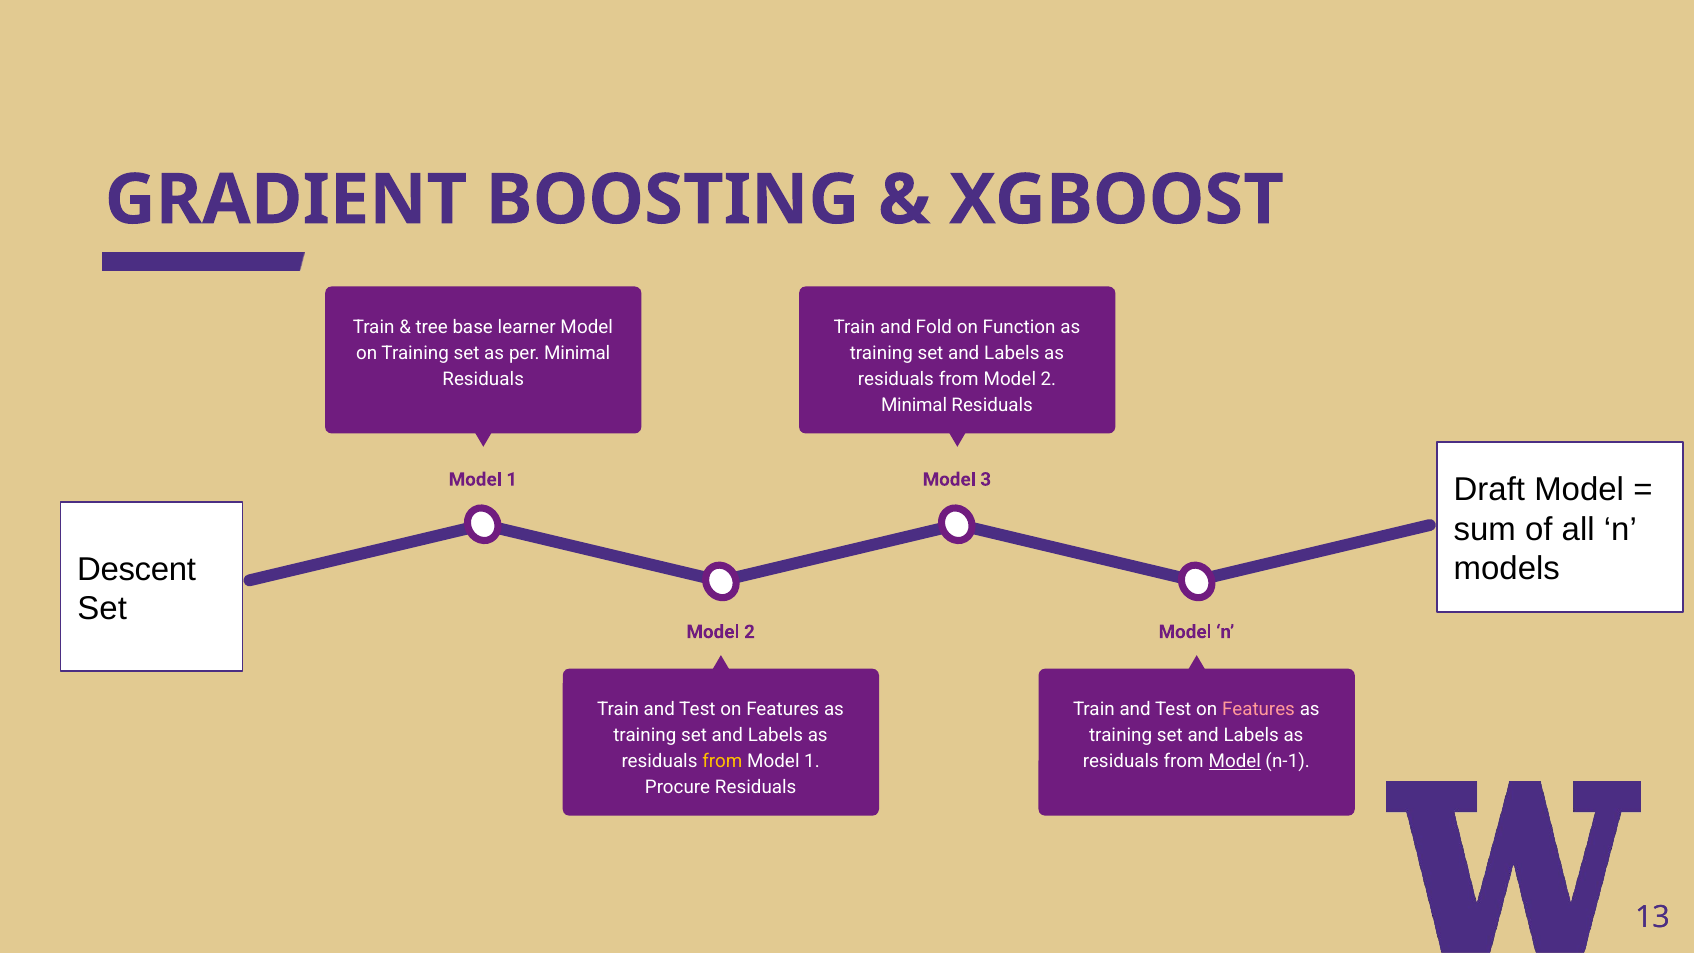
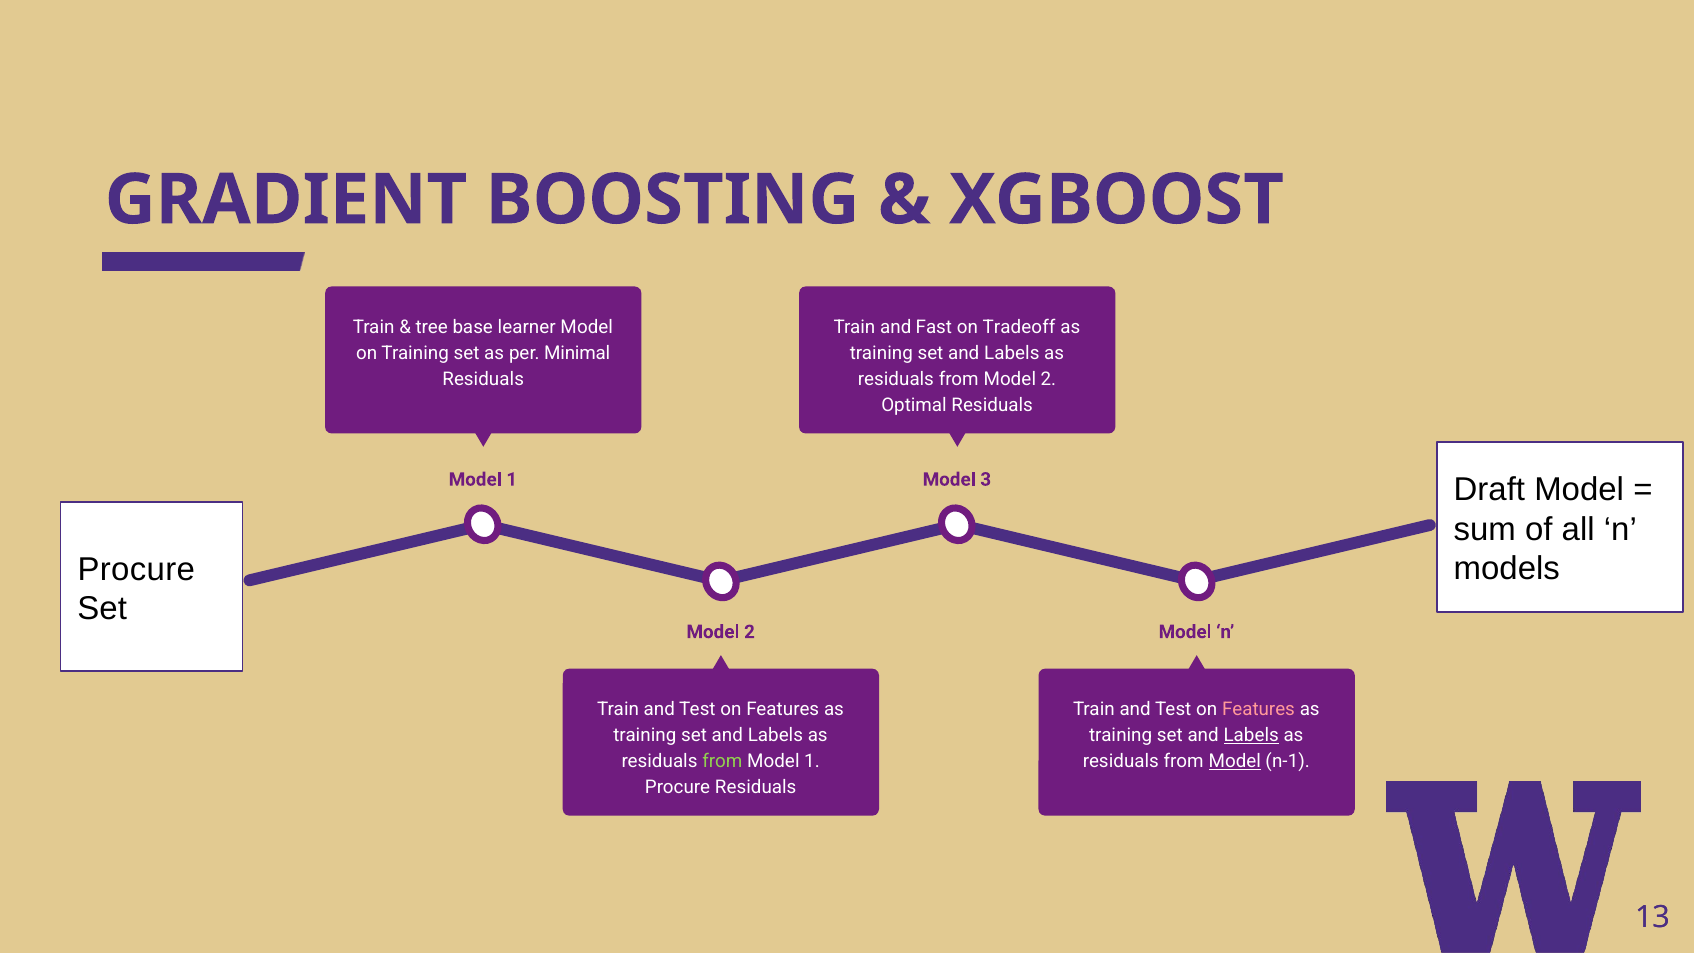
Fold: Fold -> Fast
Function: Function -> Tradeoff
Minimal at (914, 405): Minimal -> Optimal
Descent at (137, 569): Descent -> Procure
Labels at (1251, 735) underline: none -> present
from at (722, 761) colour: yellow -> light green
